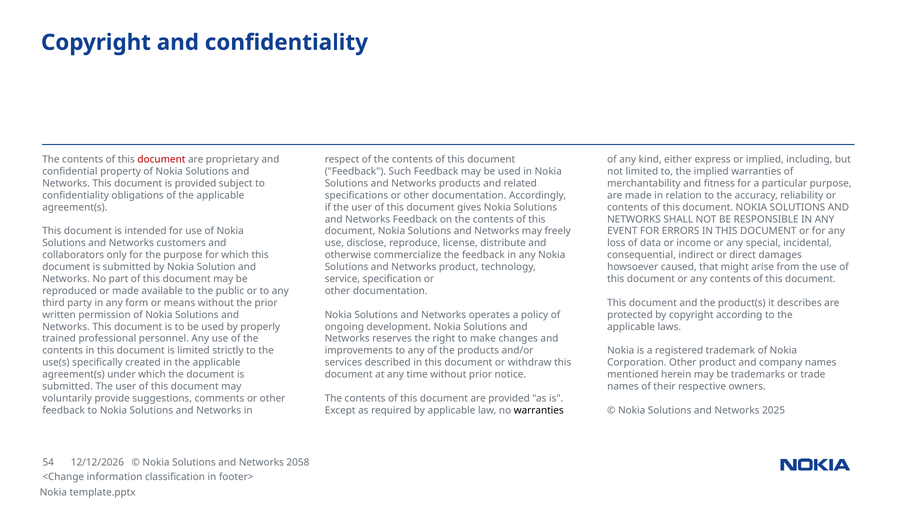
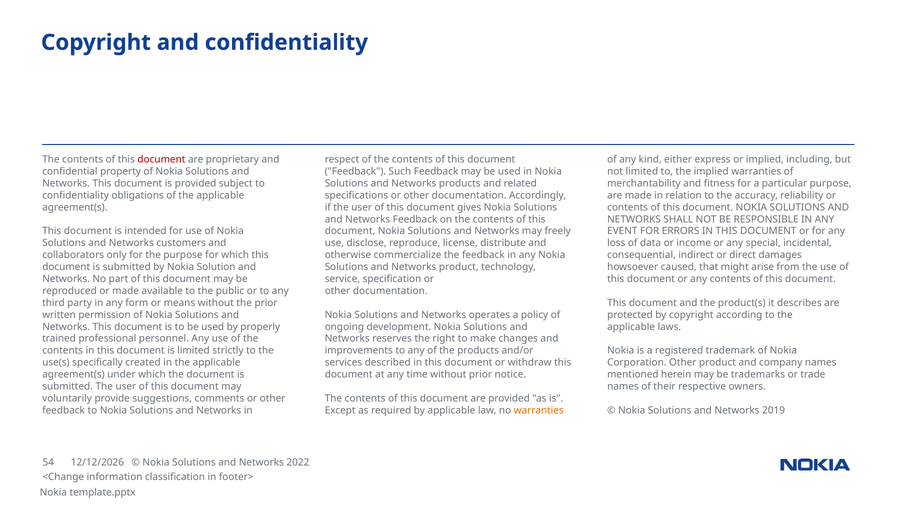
warranties at (539, 410) colour: black -> orange
2025: 2025 -> 2019
2058: 2058 -> 2022
